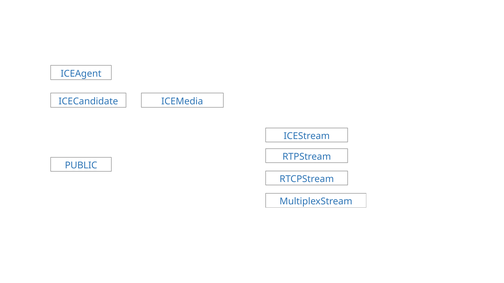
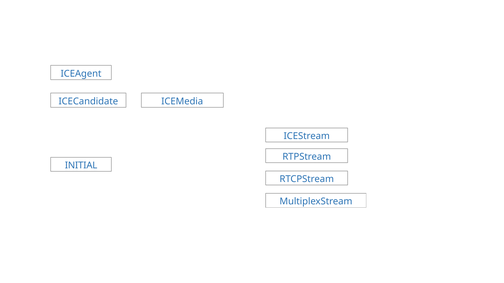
PUBLIC: PUBLIC -> INITIAL
